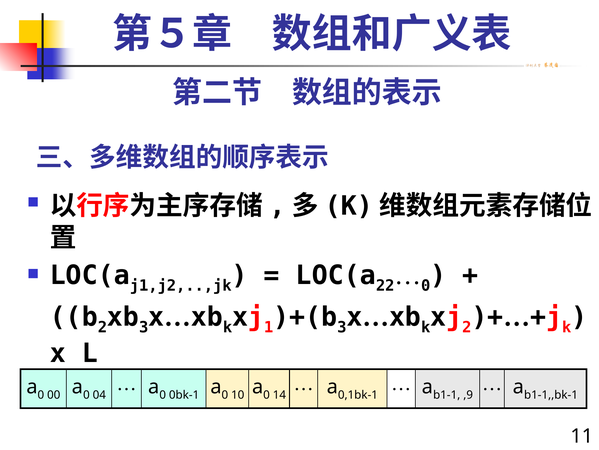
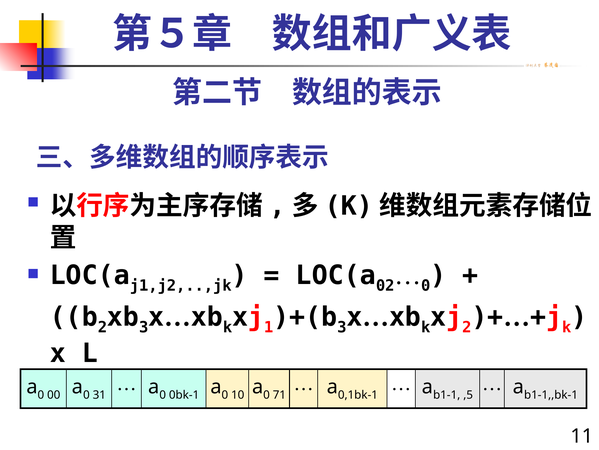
22: 22 -> 02
14: 14 -> 71
,9: ,9 -> ,5
04: 04 -> 31
